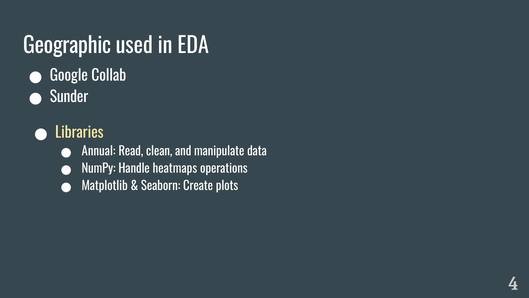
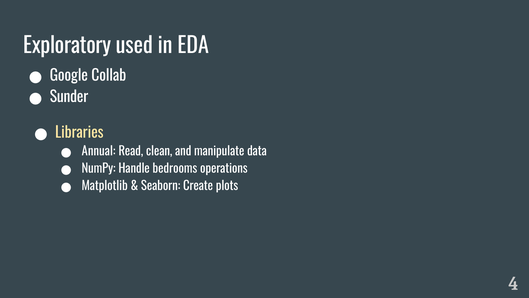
Geographic: Geographic -> Exploratory
heatmaps: heatmaps -> bedrooms
